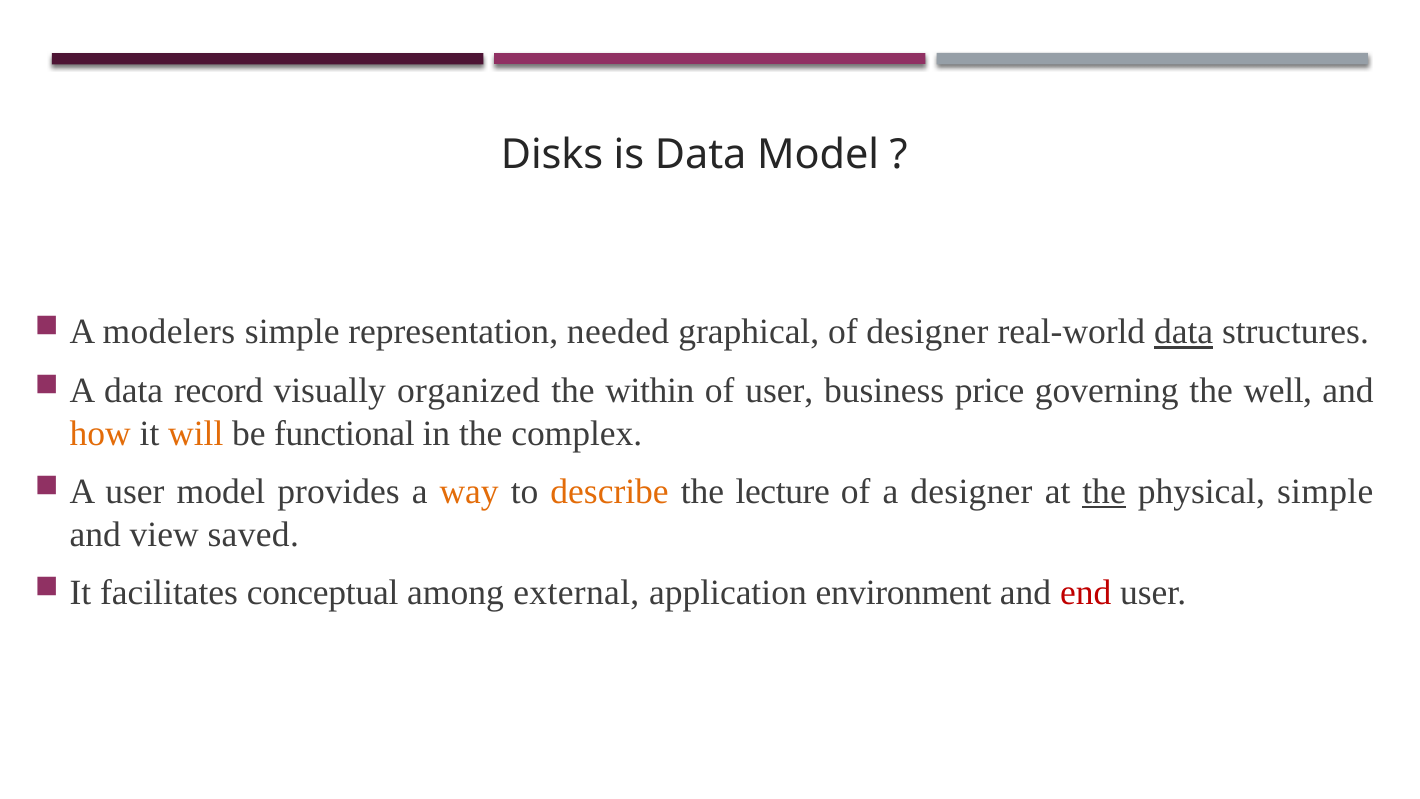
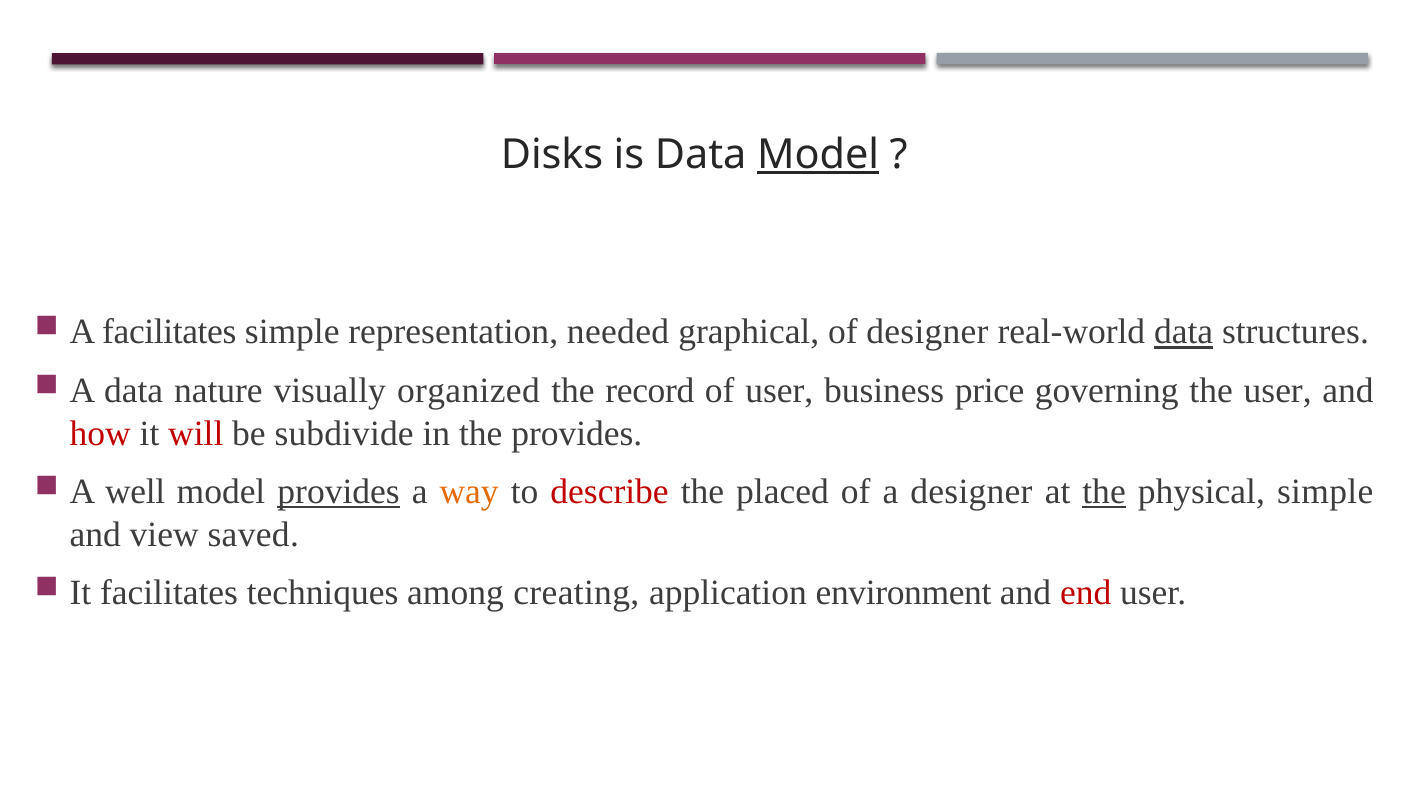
Model at (818, 155) underline: none -> present
A modelers: modelers -> facilitates
record: record -> nature
within: within -> record
the well: well -> user
how colour: orange -> red
will colour: orange -> red
functional: functional -> subdivide
the complex: complex -> provides
A user: user -> well
provides at (339, 492) underline: none -> present
describe colour: orange -> red
lecture: lecture -> placed
conceptual: conceptual -> techniques
external: external -> creating
